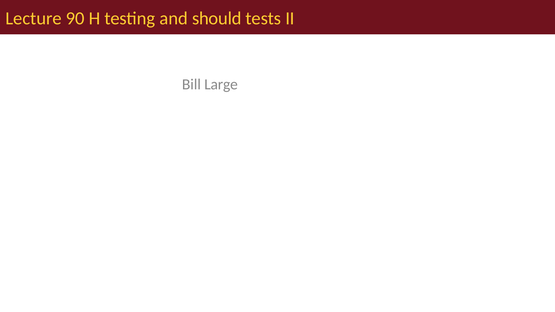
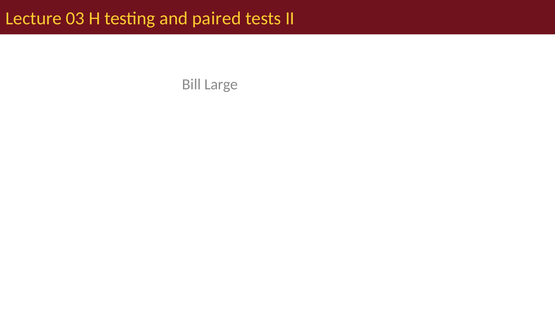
90: 90 -> 03
should: should -> paired
